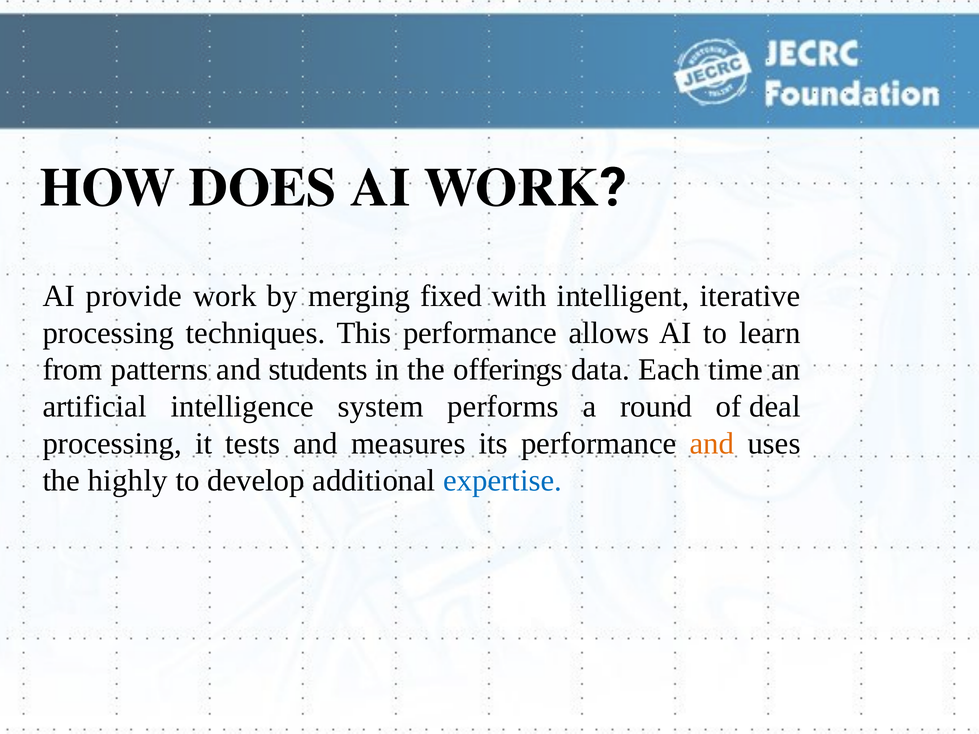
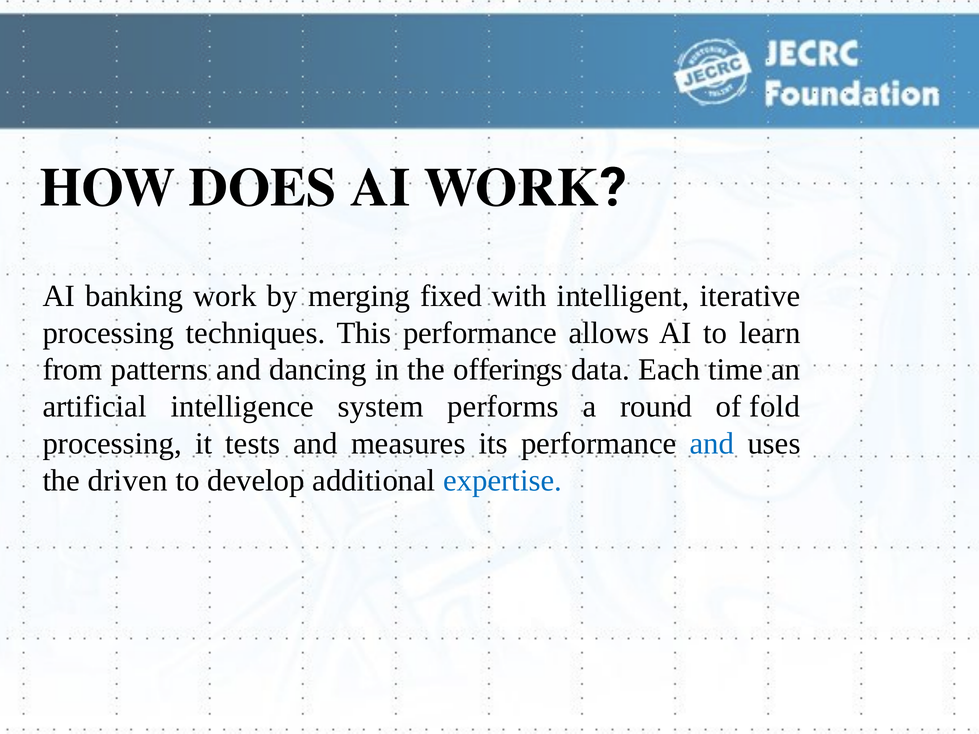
provide: provide -> banking
students: students -> dancing
deal: deal -> fold
and at (712, 444) colour: orange -> blue
highly: highly -> driven
